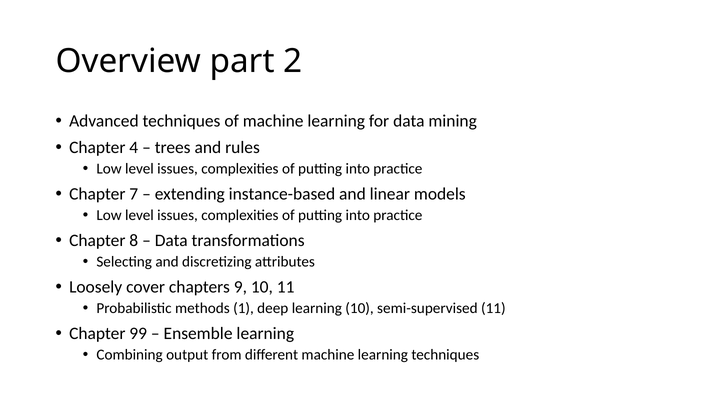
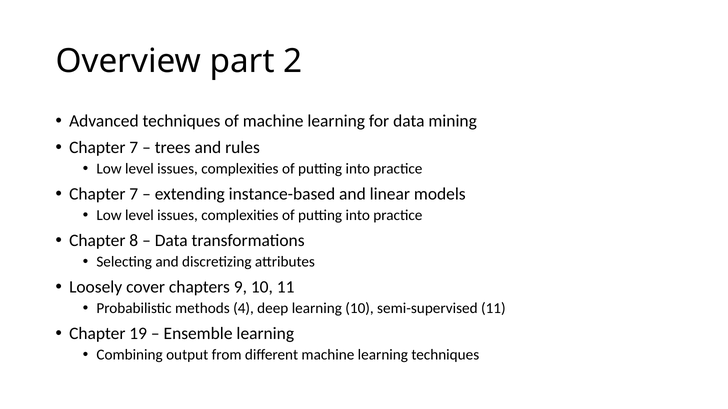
4 at (134, 147): 4 -> 7
1: 1 -> 4
99: 99 -> 19
